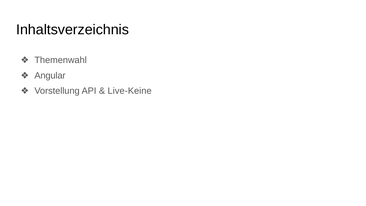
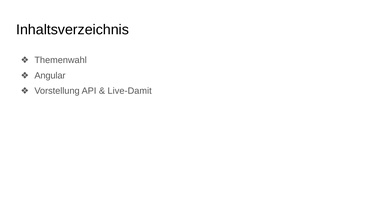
Live-Keine: Live-Keine -> Live-Damit
